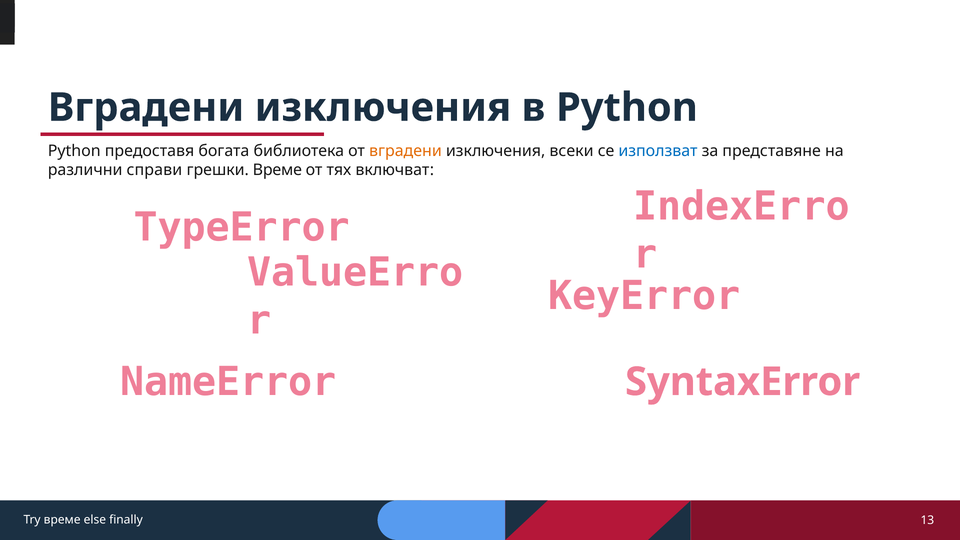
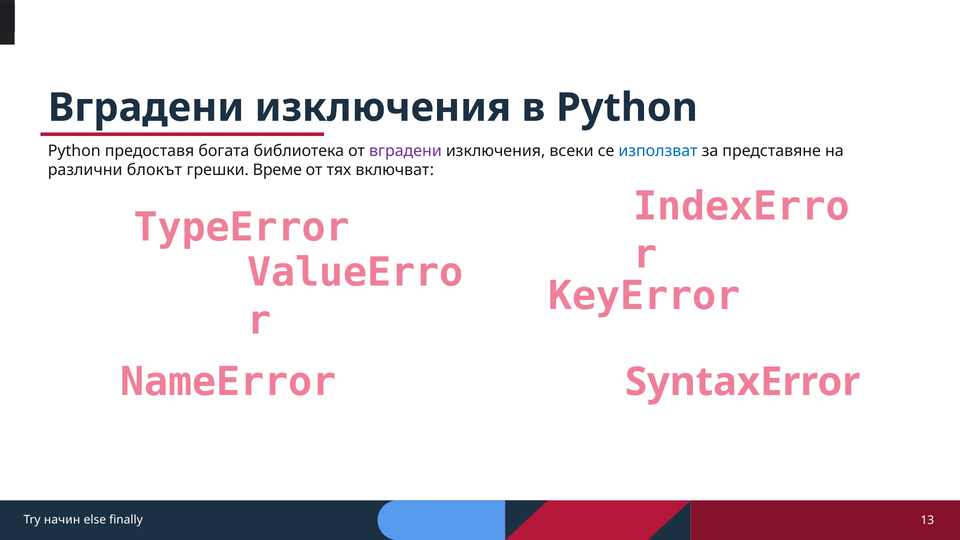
вградени at (405, 151) colour: orange -> purple
справи: справи -> блокът
Try време: време -> начин
